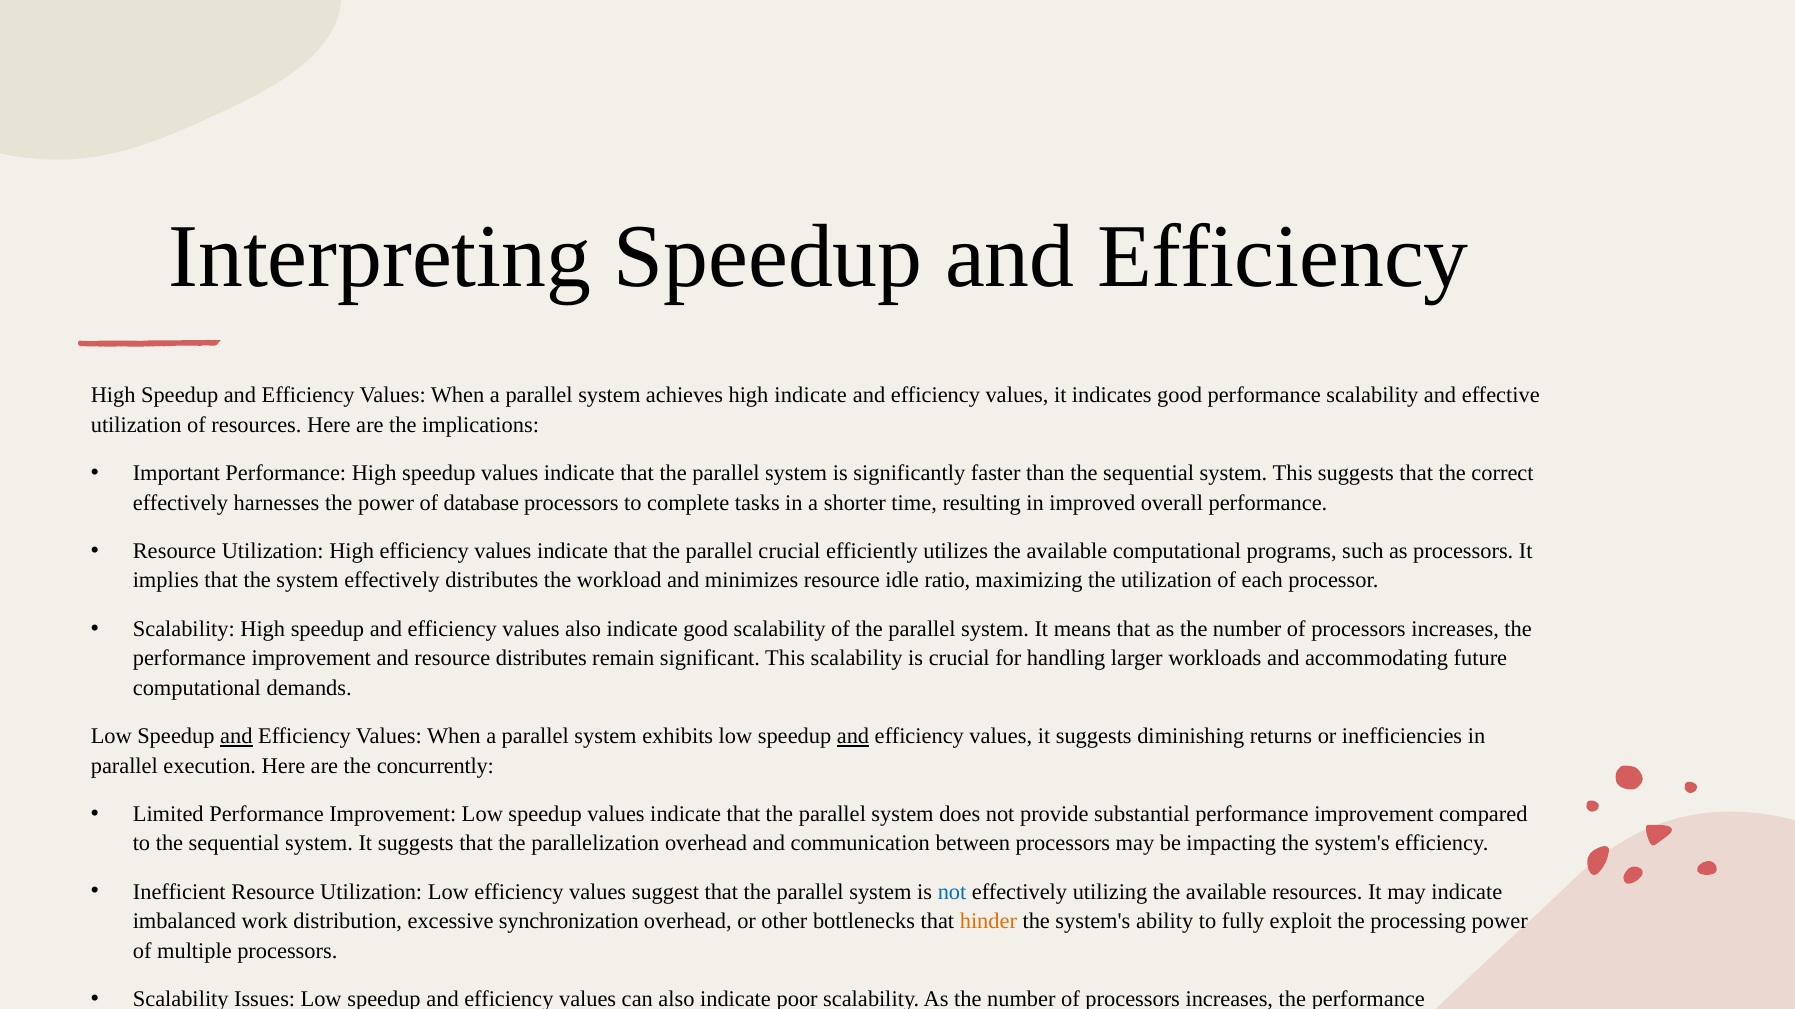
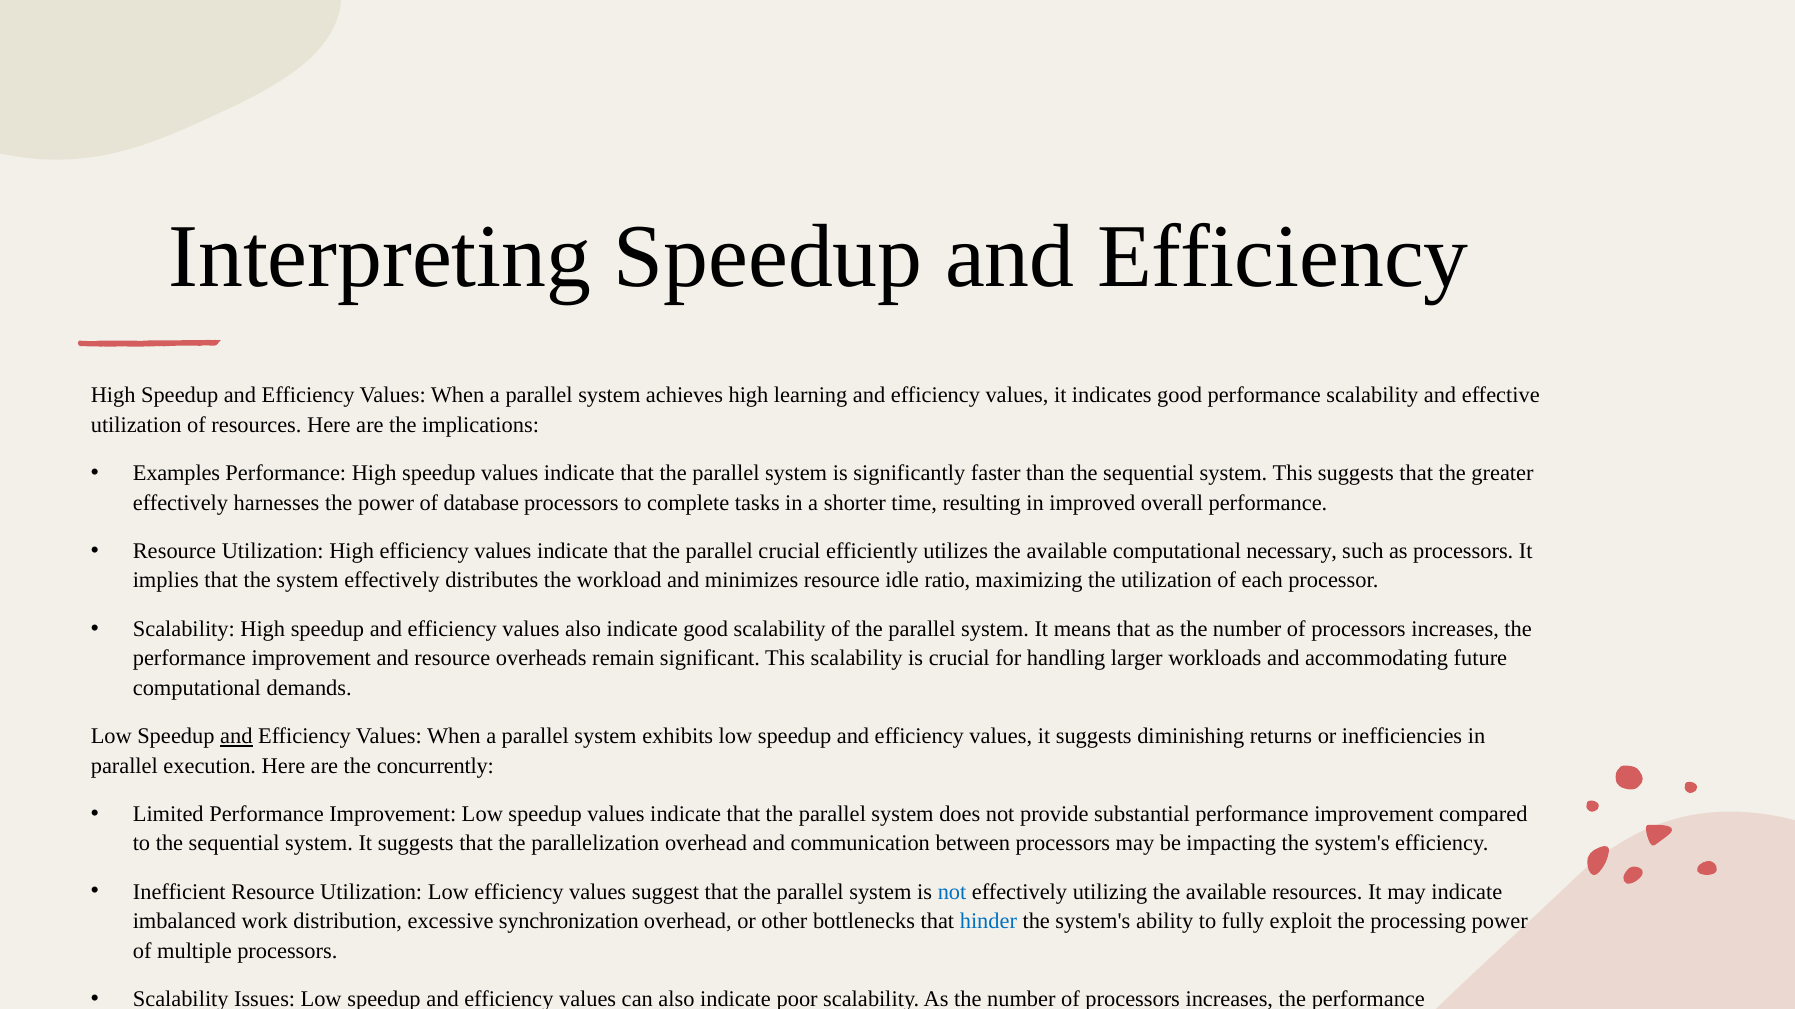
high indicate: indicate -> learning
Important: Important -> Examples
correct: correct -> greater
programs: programs -> necessary
resource distributes: distributes -> overheads
and at (853, 737) underline: present -> none
hinder colour: orange -> blue
